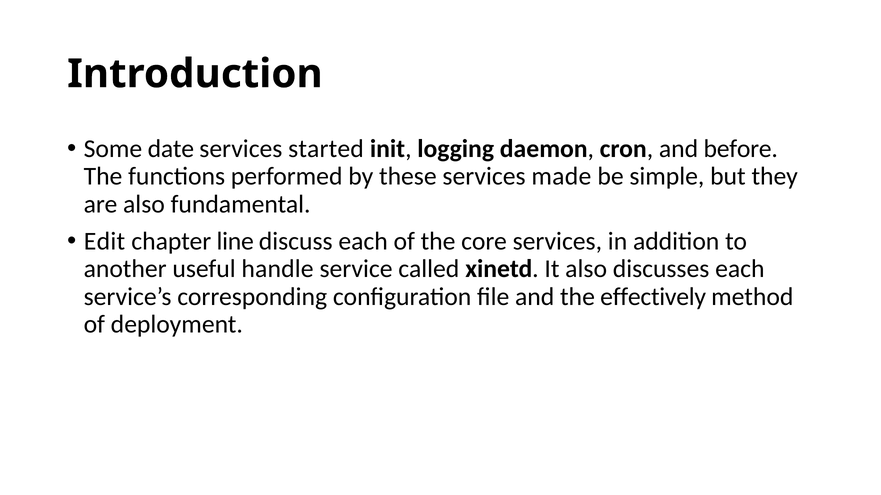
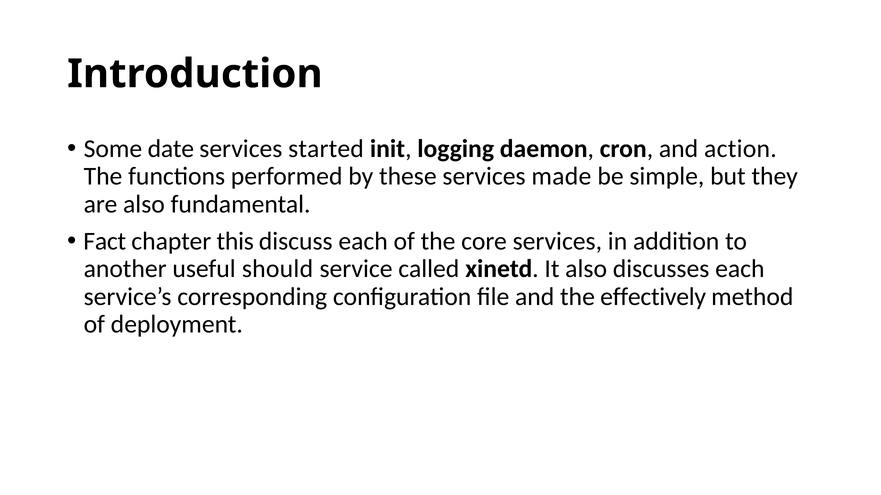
before: before -> action
Edit: Edit -> Fact
line: line -> this
handle: handle -> should
